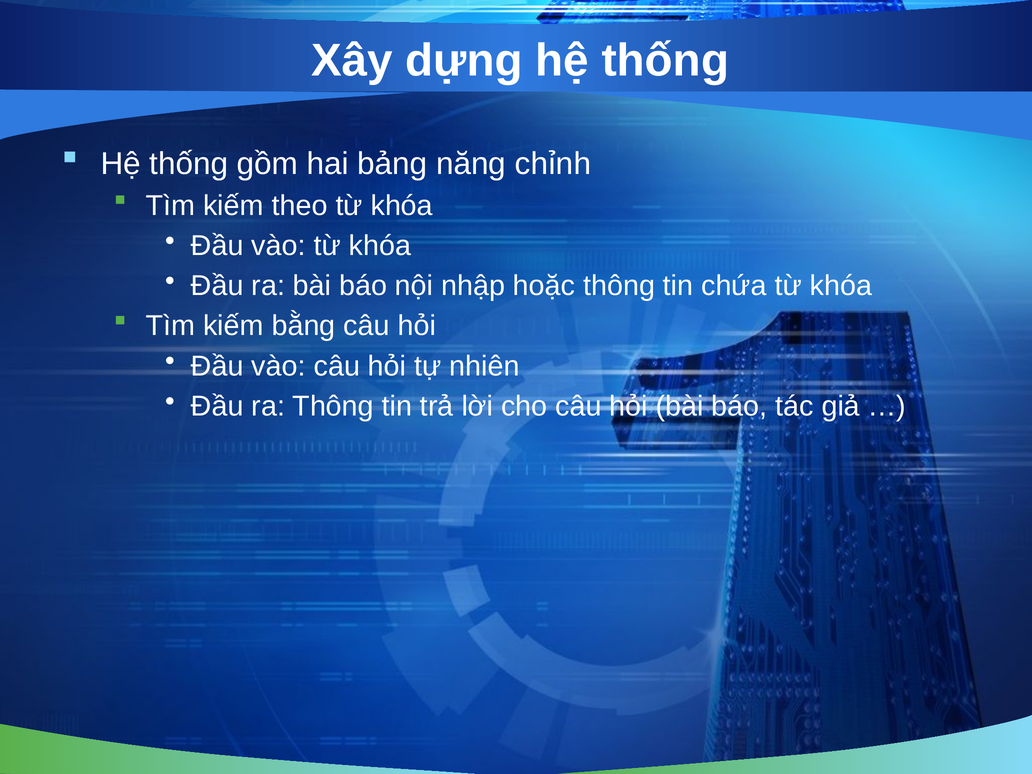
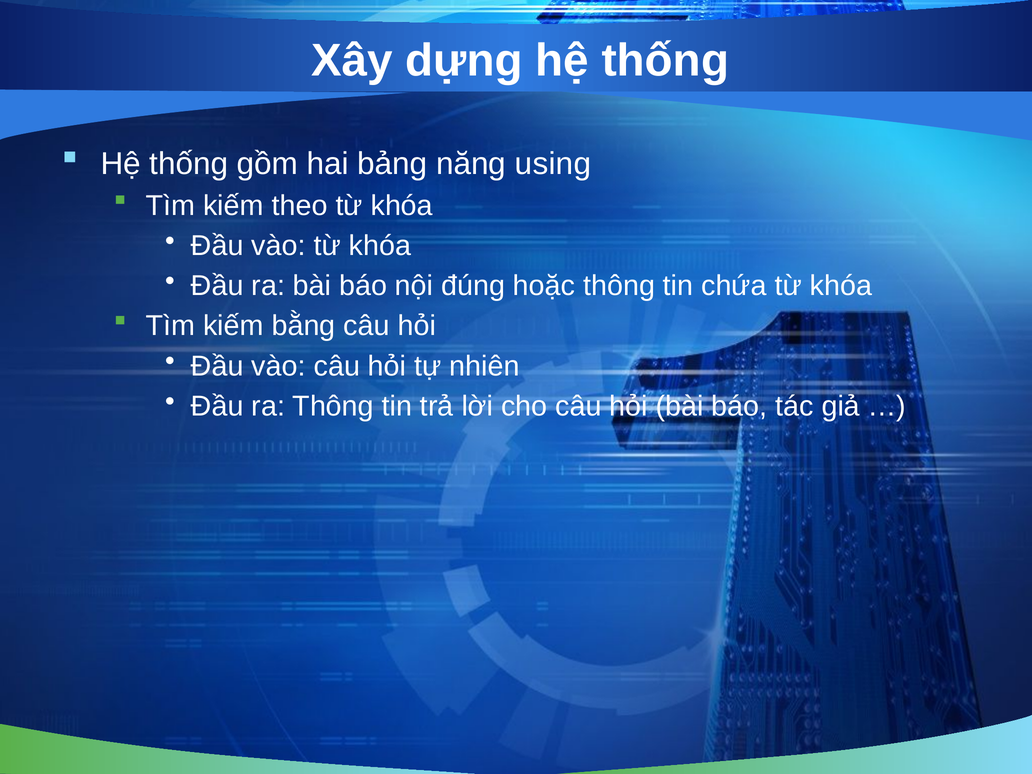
chỉnh: chỉnh -> using
nhập: nhập -> đúng
